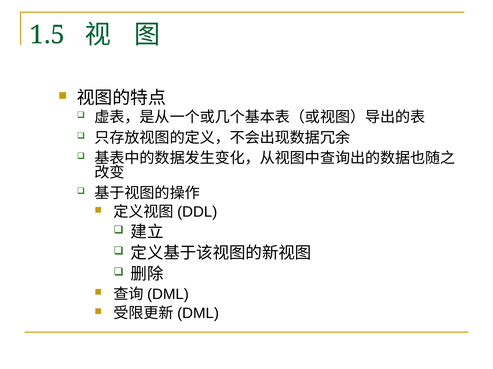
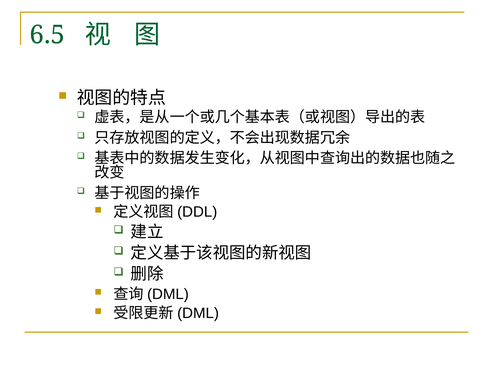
1.5: 1.5 -> 6.5
